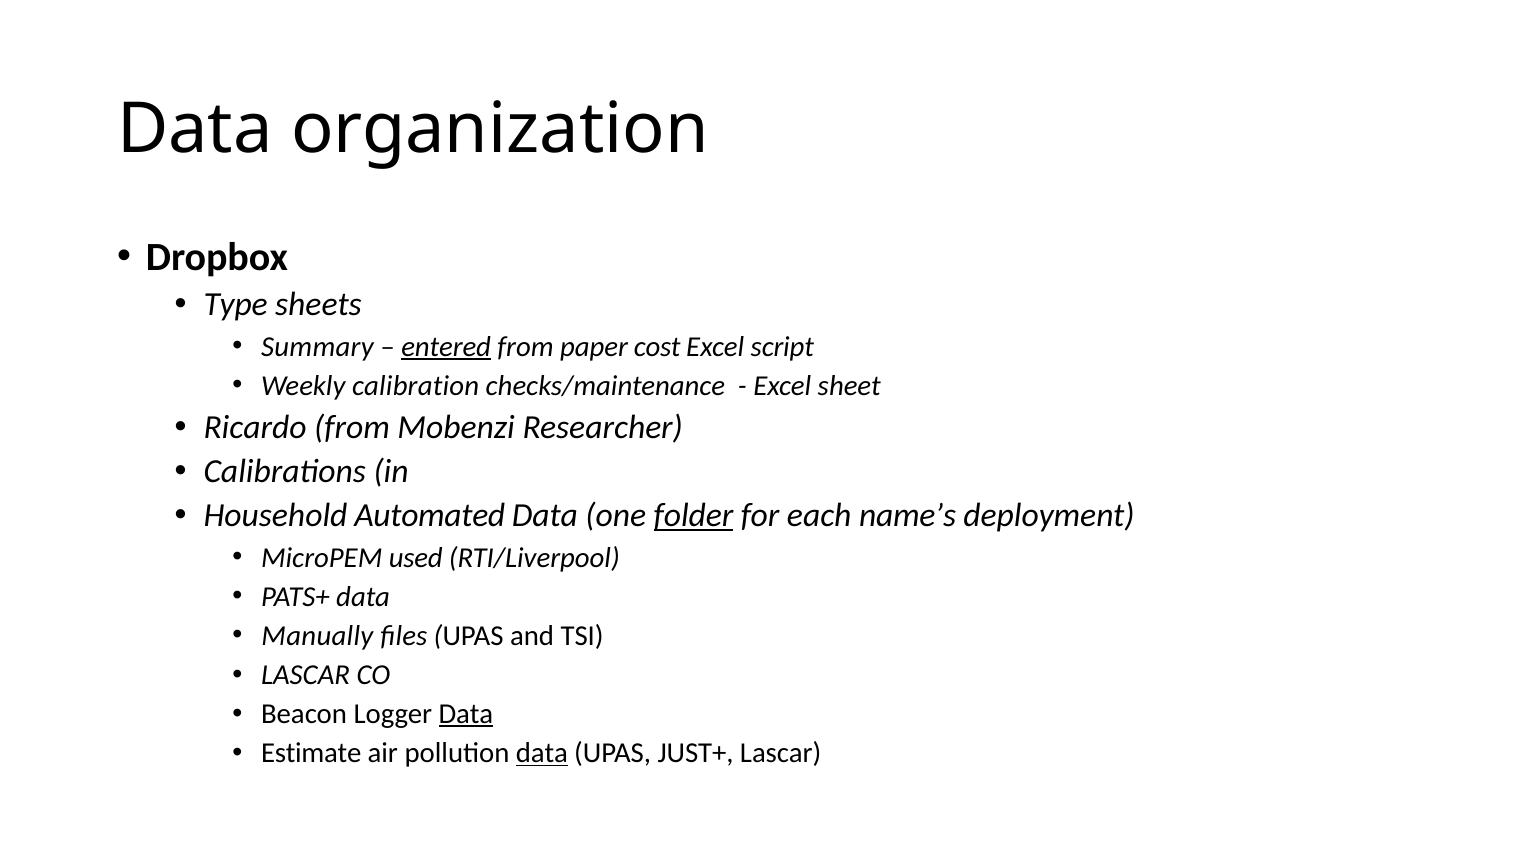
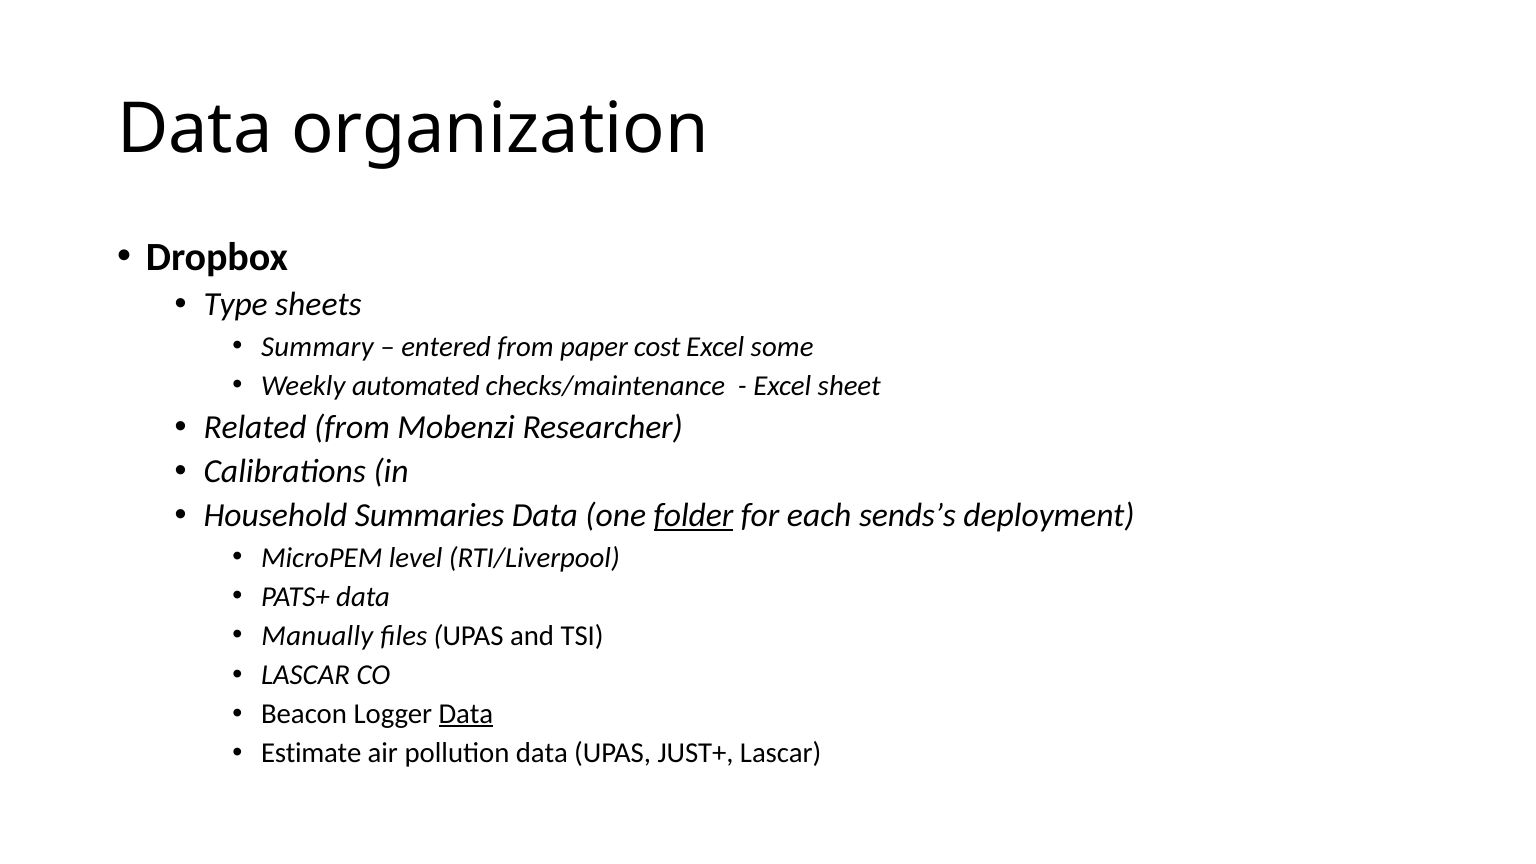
entered underline: present -> none
script: script -> some
calibration: calibration -> automated
Ricardo: Ricardo -> Related
Automated: Automated -> Summaries
name’s: name’s -> sends’s
used: used -> level
data at (542, 753) underline: present -> none
